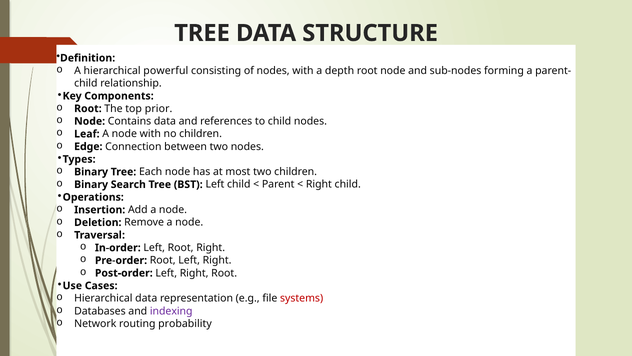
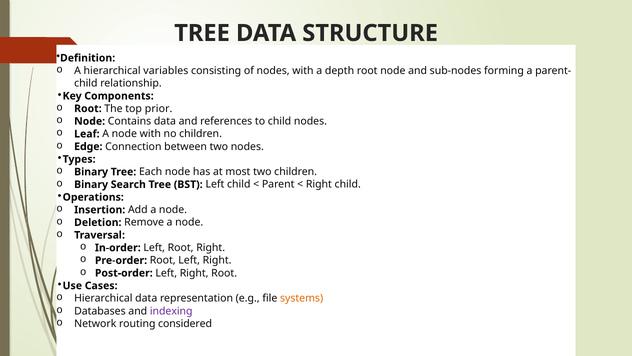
powerful: powerful -> variables
systems colour: red -> orange
probability: probability -> considered
